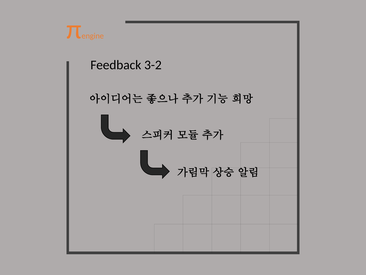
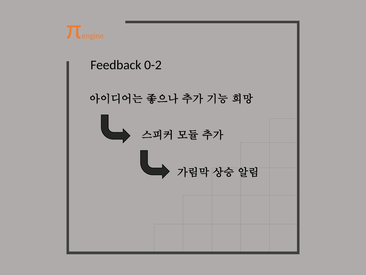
3-2: 3-2 -> 0-2
